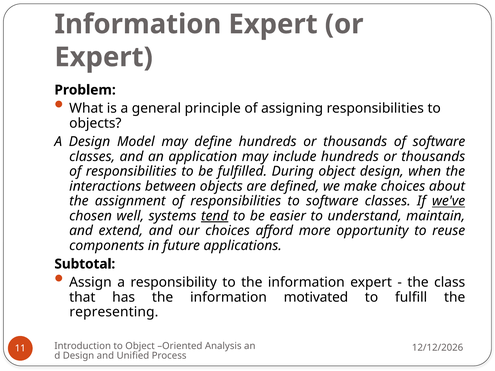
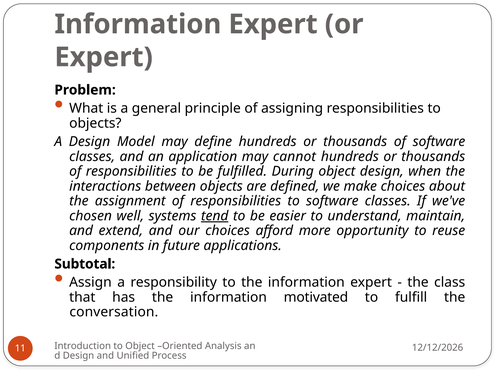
include: include -> cannot
we've underline: present -> none
representing: representing -> conversation
